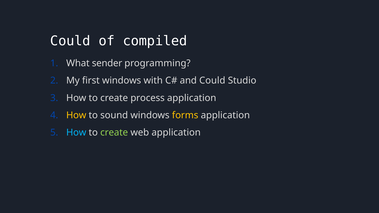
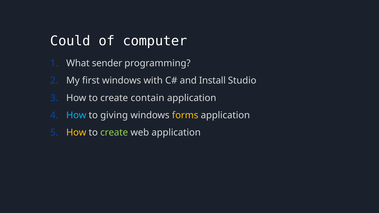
compiled: compiled -> computer
and Could: Could -> Install
process: process -> contain
How at (76, 115) colour: yellow -> light blue
sound: sound -> giving
How at (76, 133) colour: light blue -> yellow
